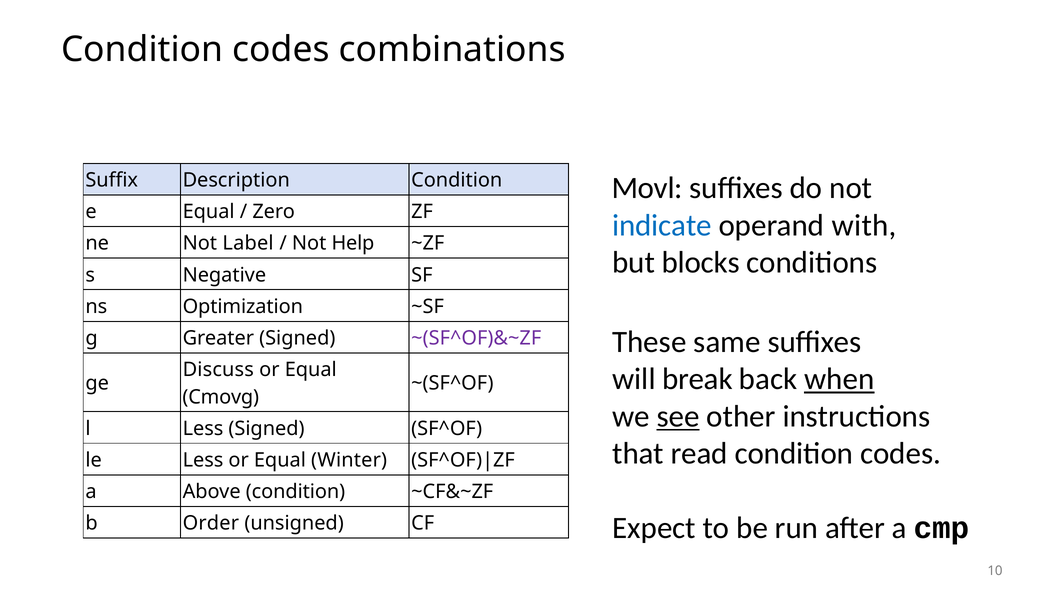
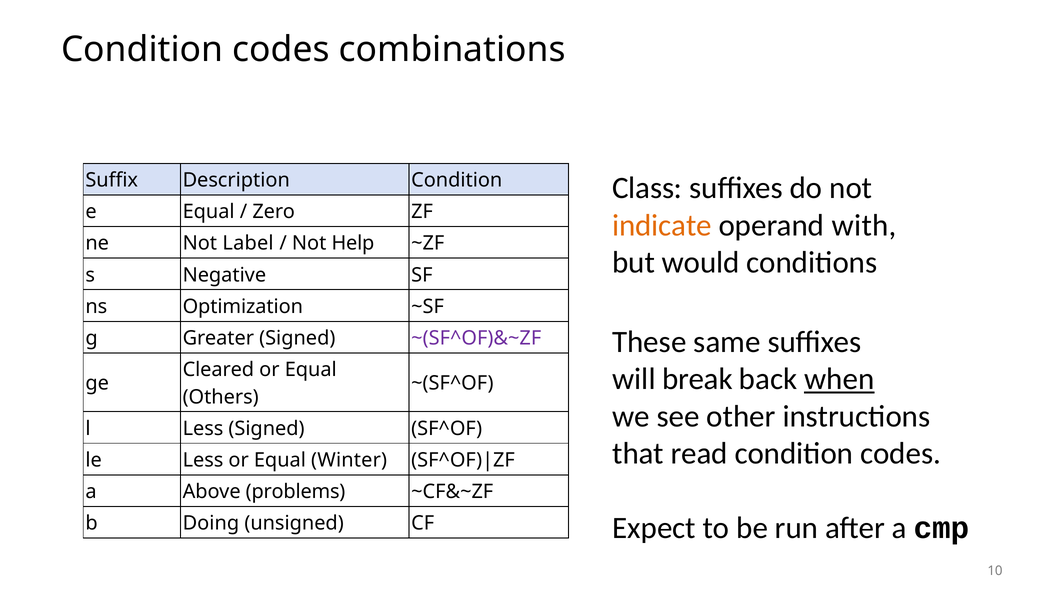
Movl: Movl -> Class
indicate colour: blue -> orange
blocks: blocks -> would
Discuss: Discuss -> Cleared
Cmovg: Cmovg -> Others
see underline: present -> none
Above condition: condition -> problems
Order: Order -> Doing
